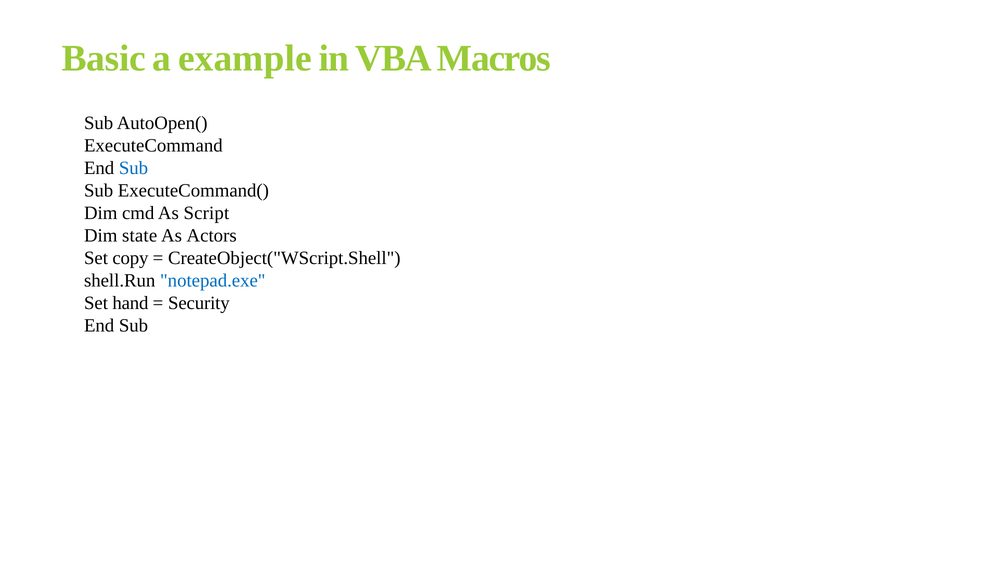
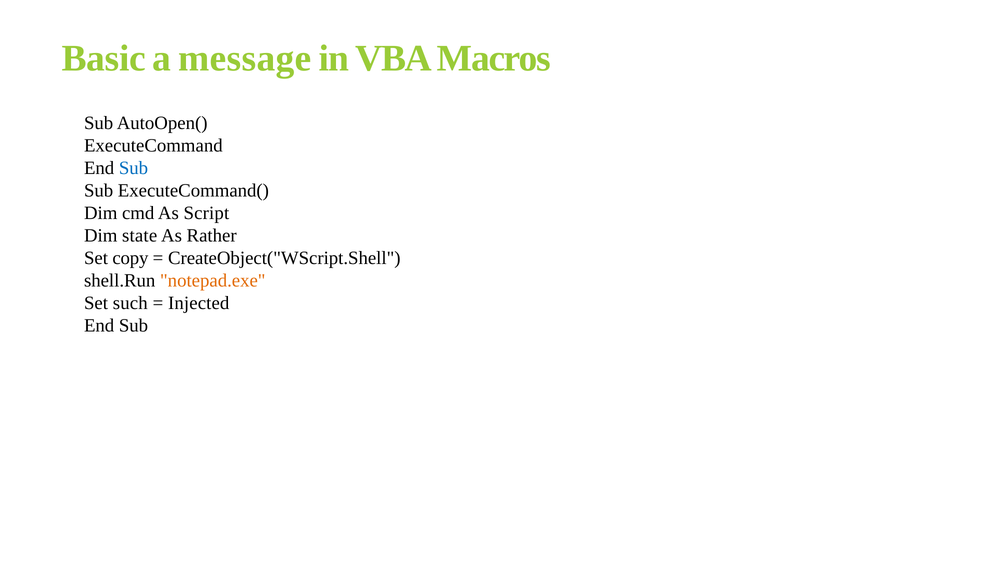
example: example -> message
Actors: Actors -> Rather
notepad.exe colour: blue -> orange
hand: hand -> such
Security: Security -> Injected
